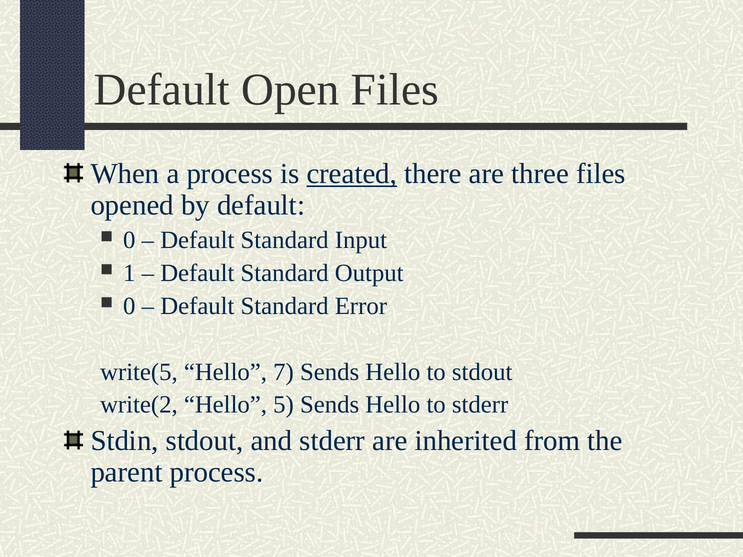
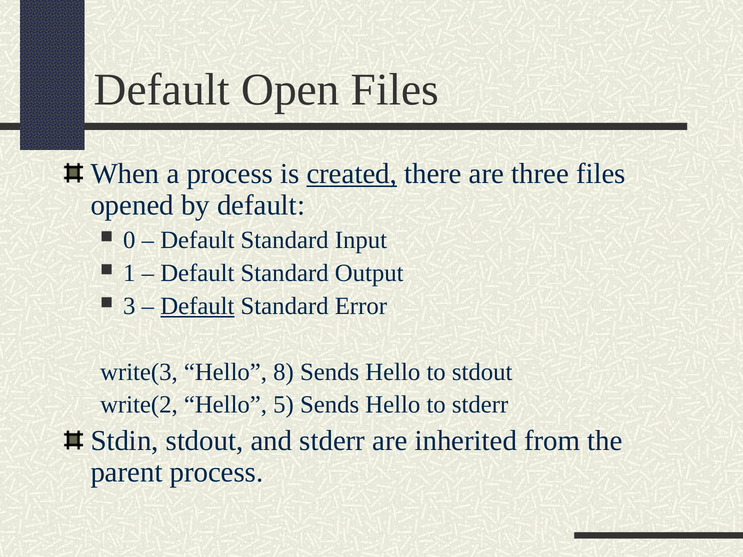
0 at (129, 306): 0 -> 3
Default at (197, 306) underline: none -> present
write(5: write(5 -> write(3
7: 7 -> 8
